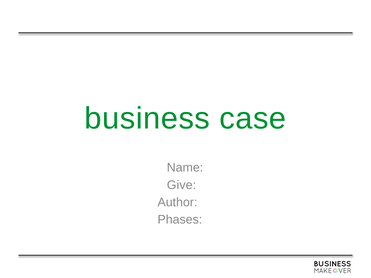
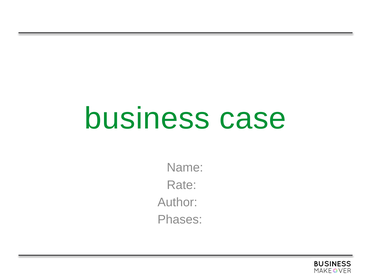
Give: Give -> Rate
